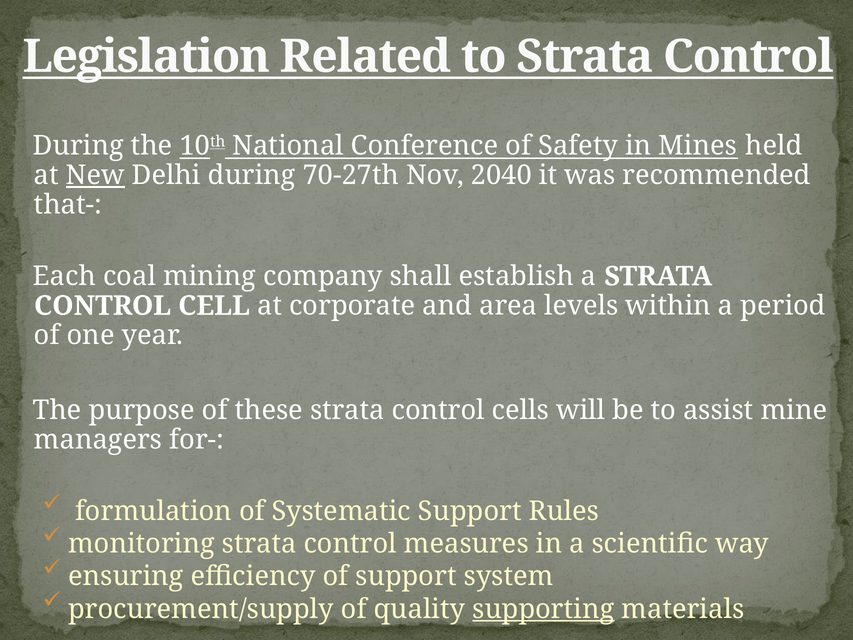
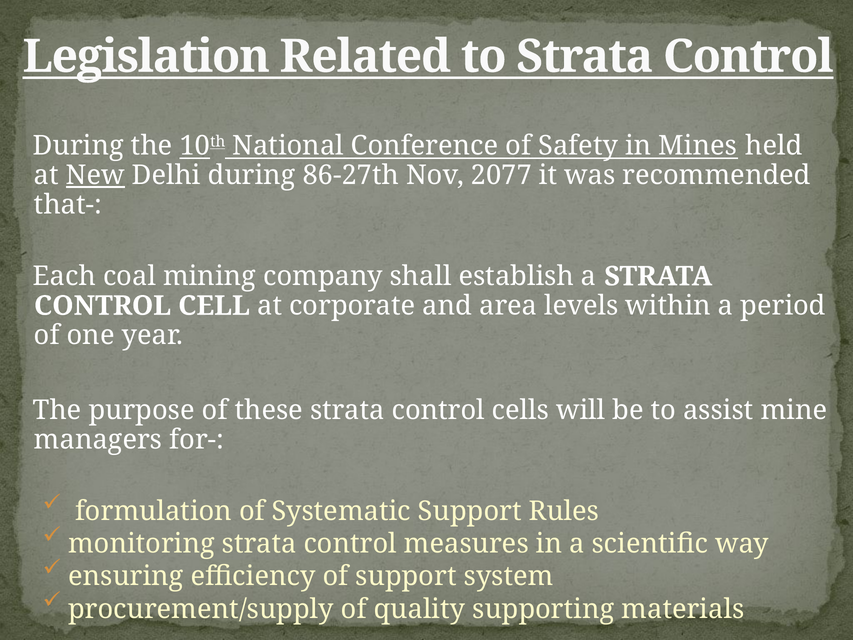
70-27th: 70-27th -> 86-27th
2040: 2040 -> 2077
supporting underline: present -> none
